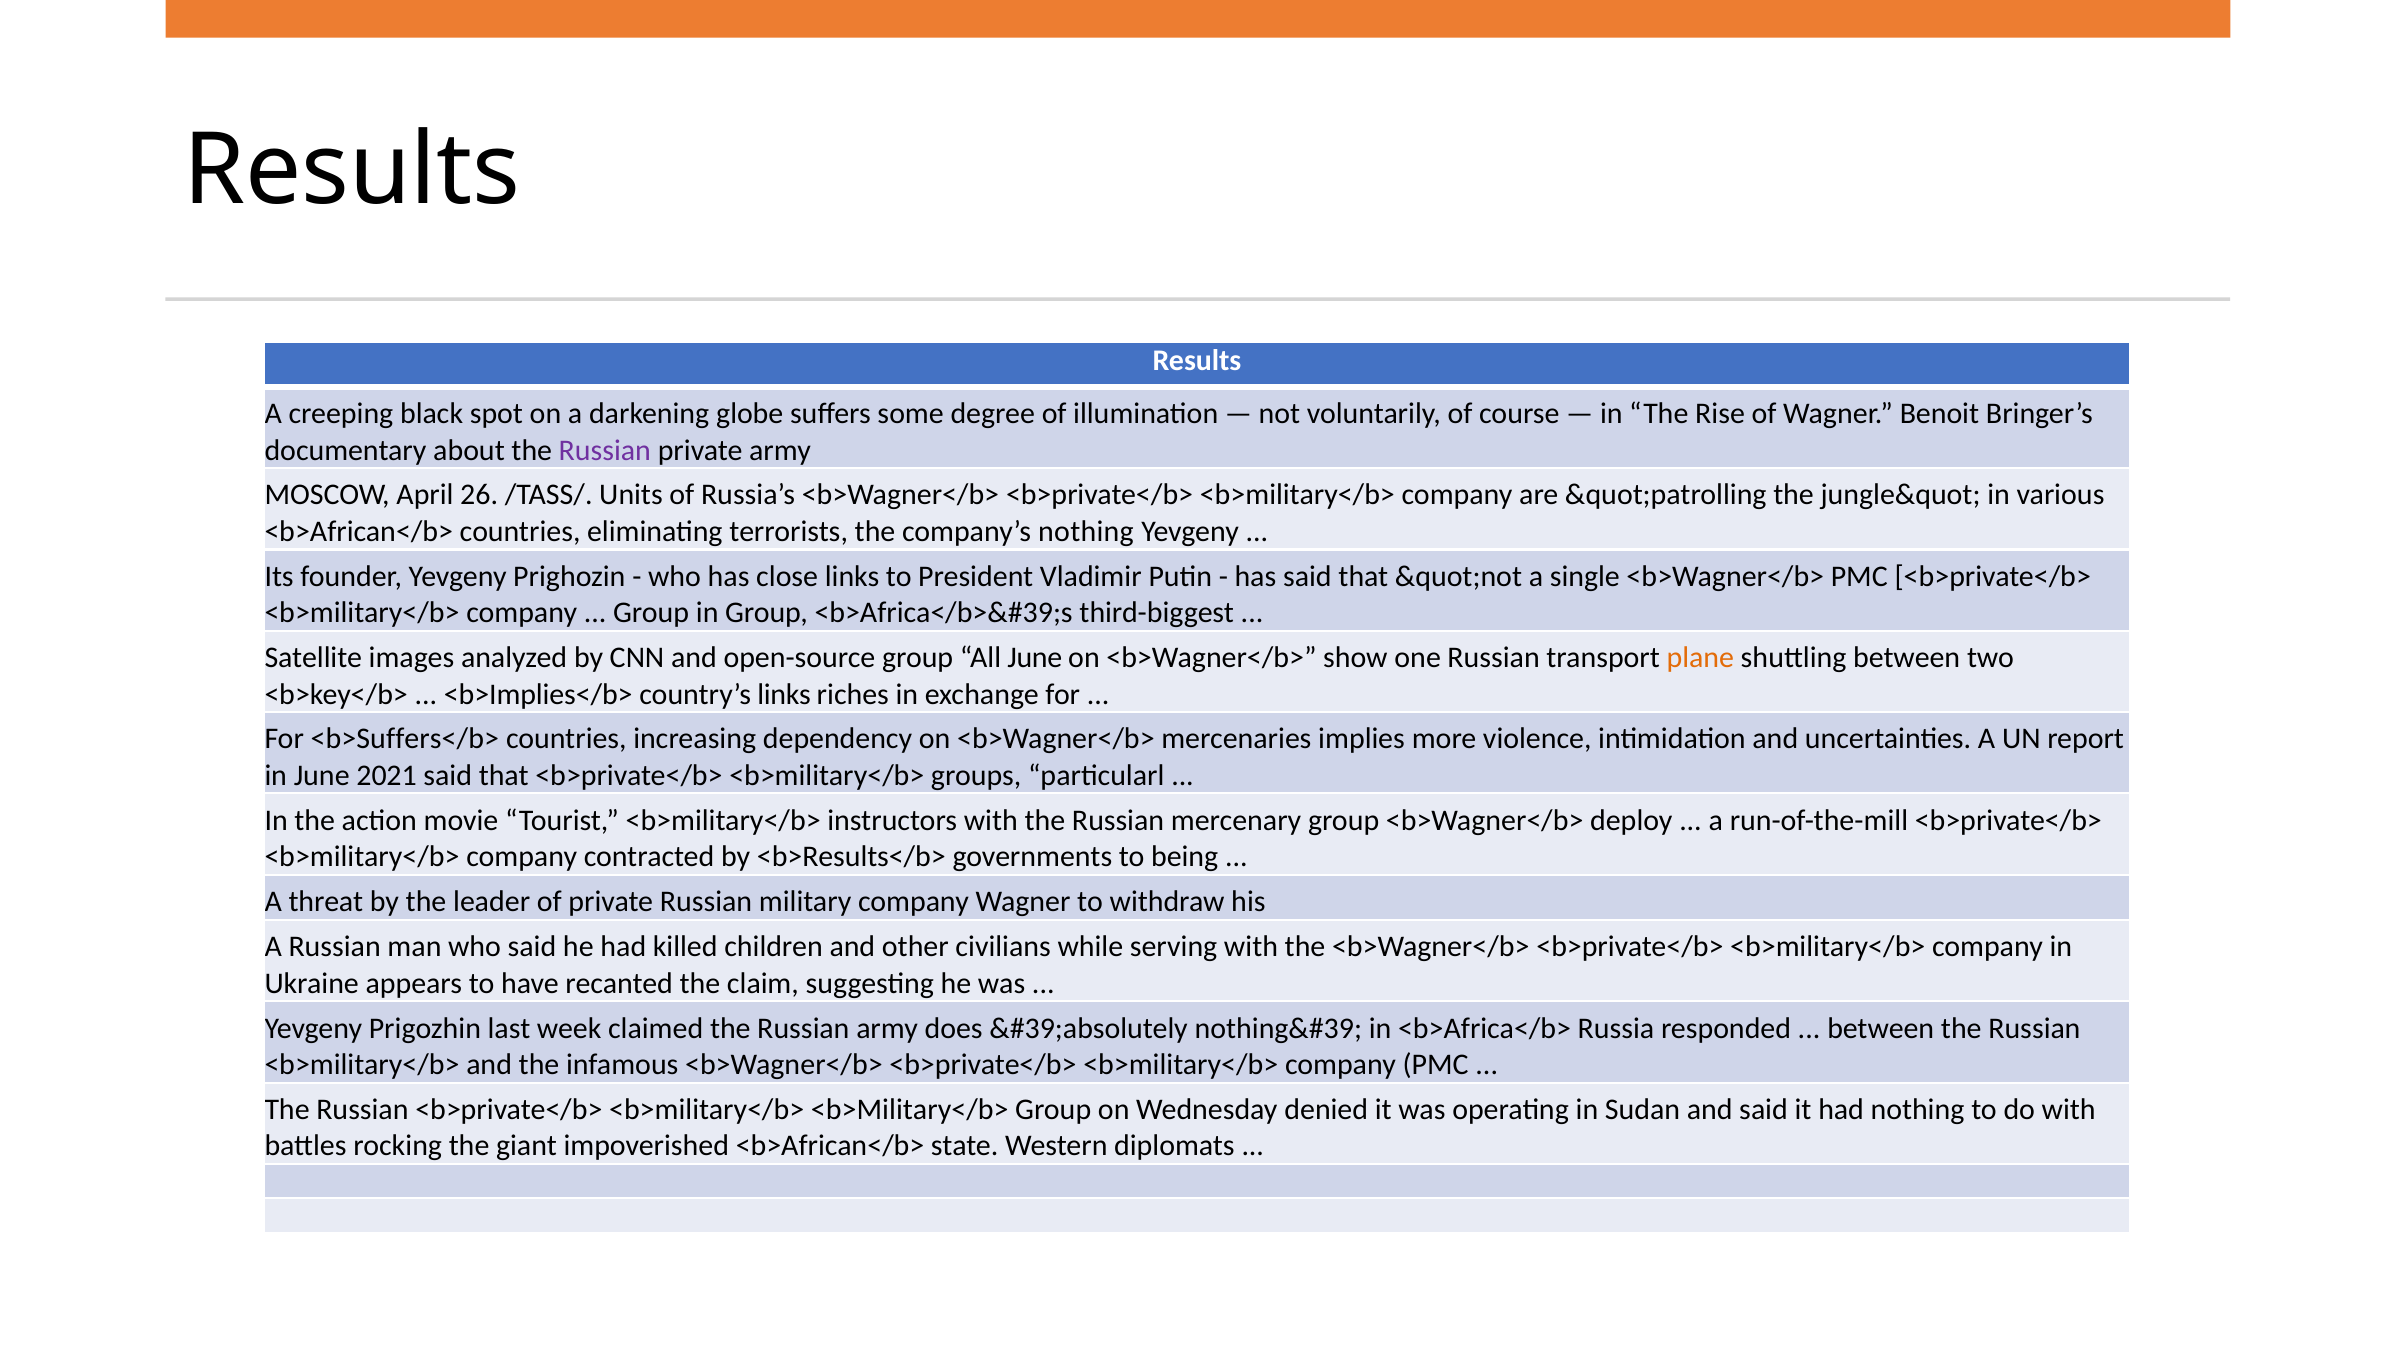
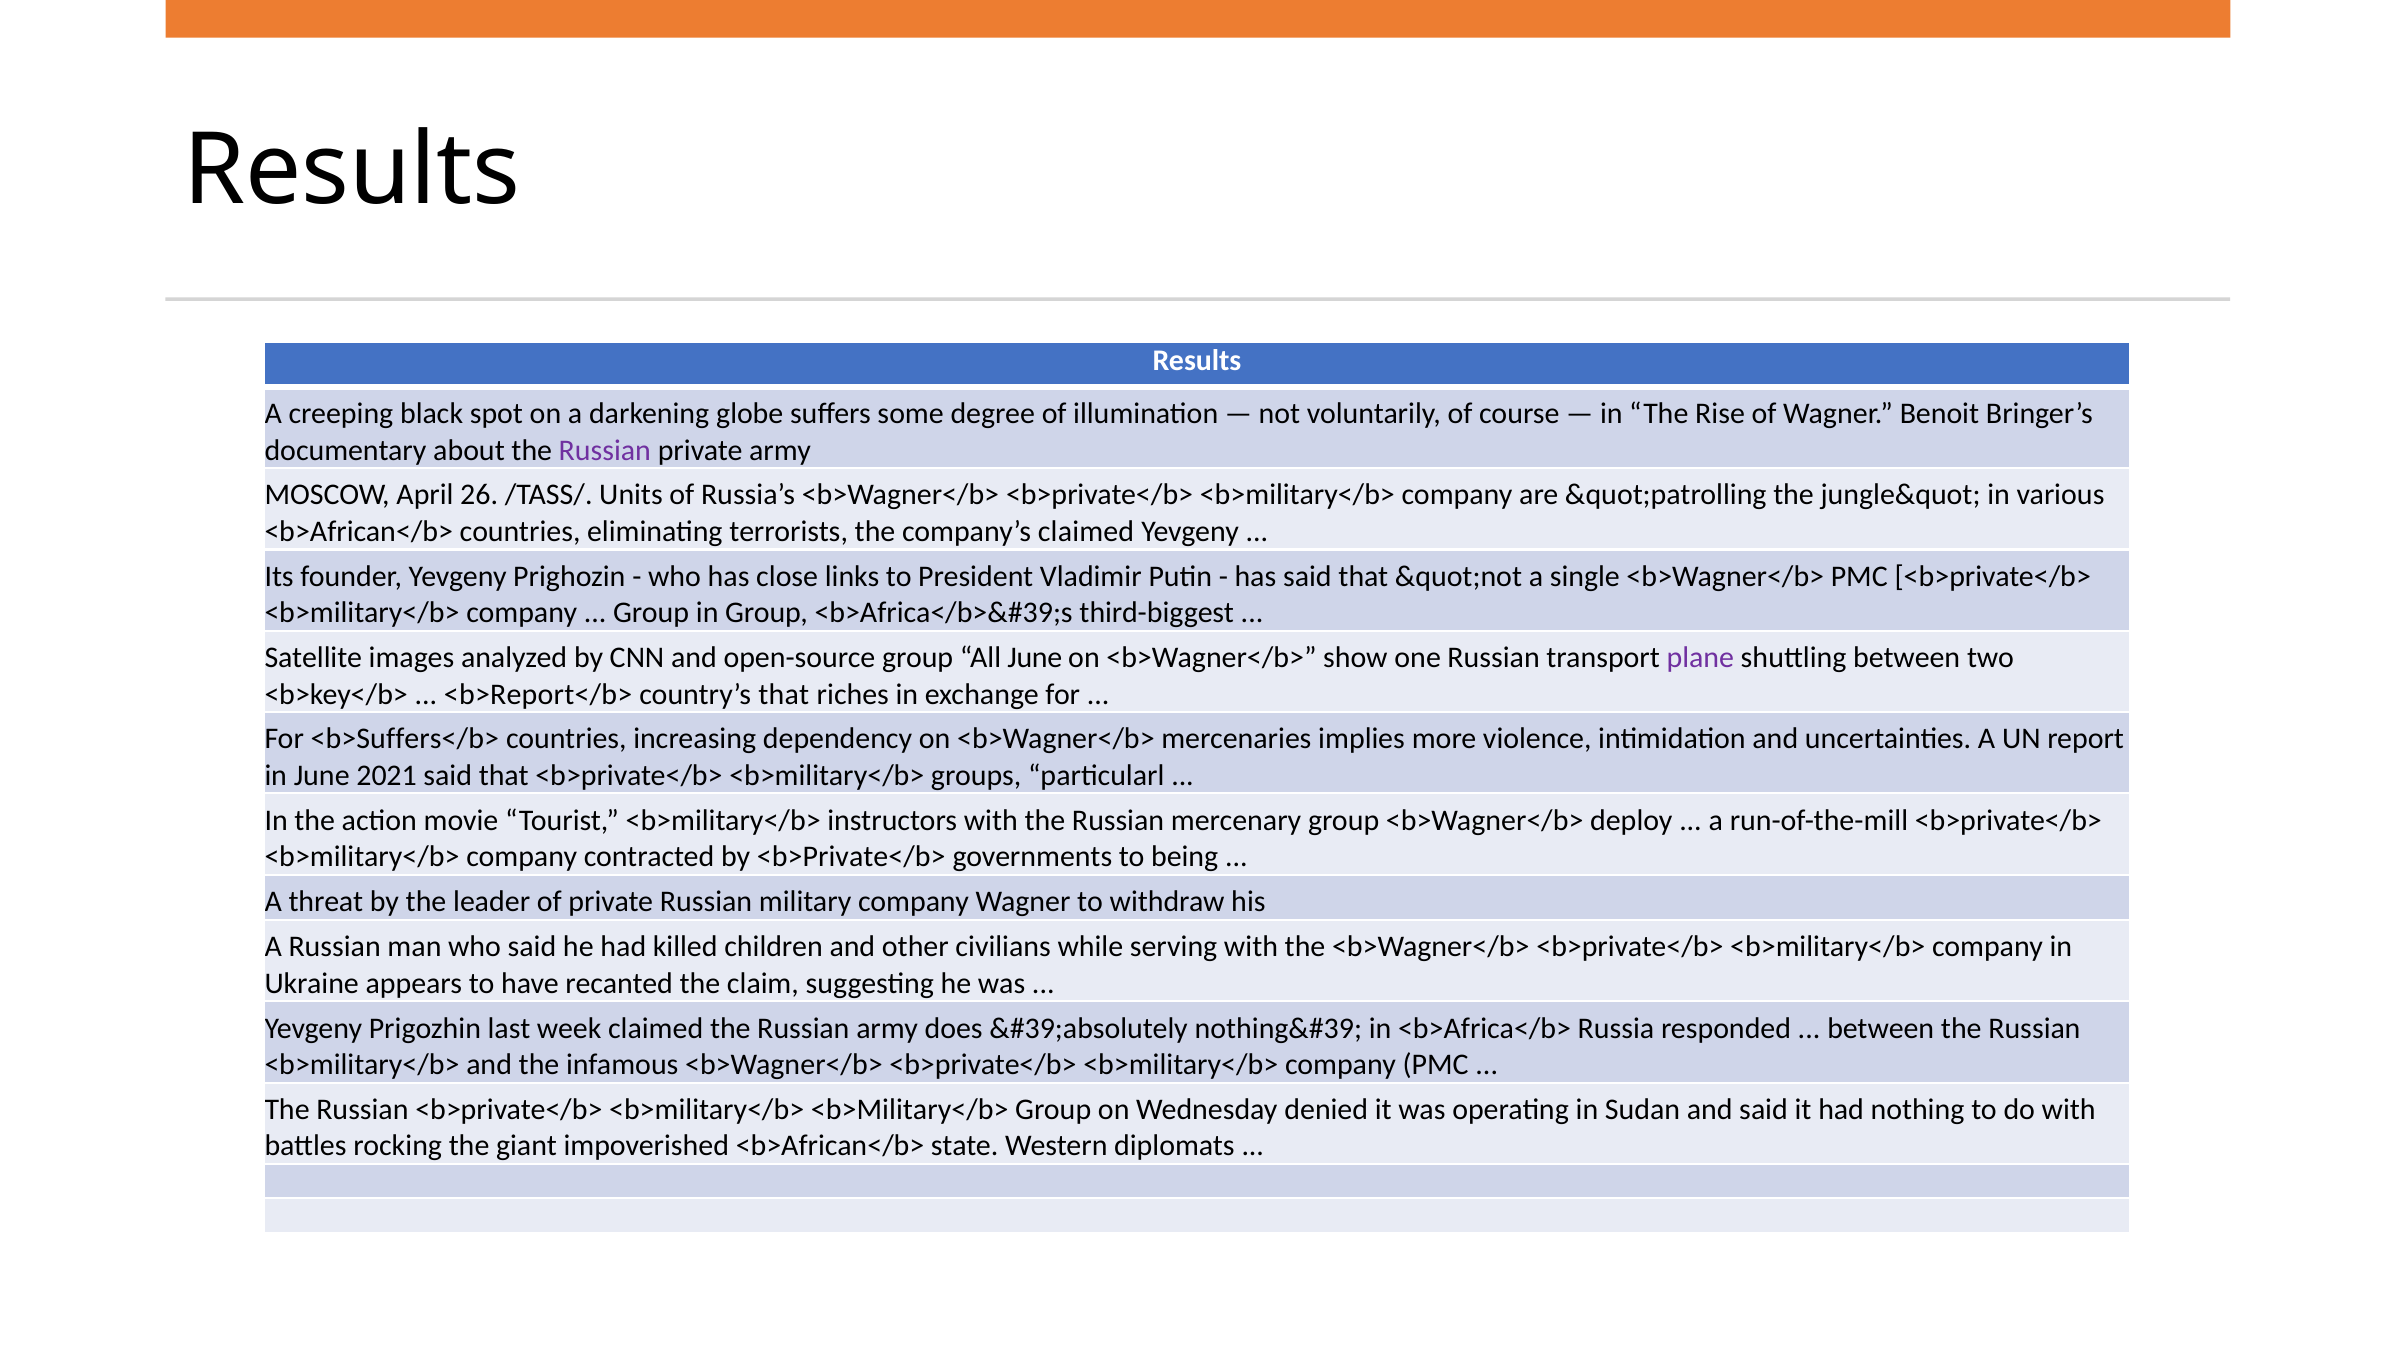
company’s nothing: nothing -> claimed
plane colour: orange -> purple
<b>Implies</b>: <b>Implies</b> -> <b>Report</b>
country’s links: links -> that
by <b>Results</b>: <b>Results</b> -> <b>Private</b>
